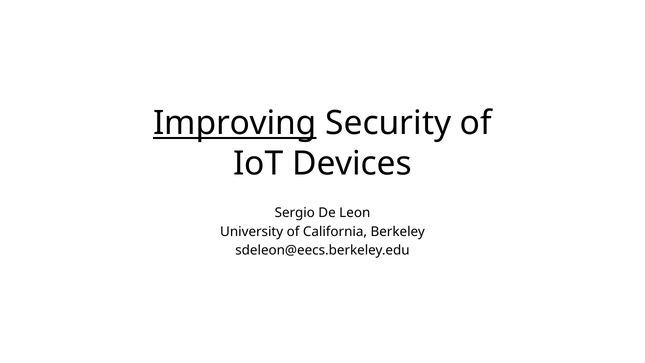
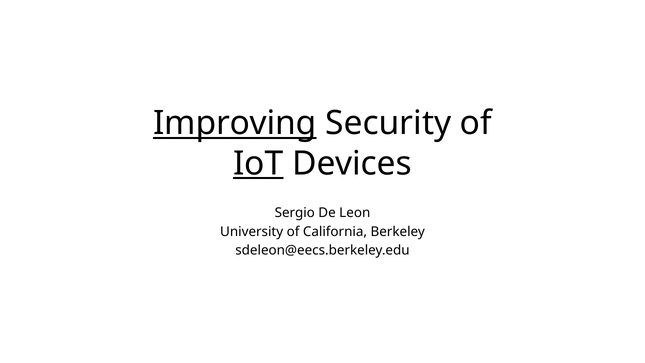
IoT underline: none -> present
